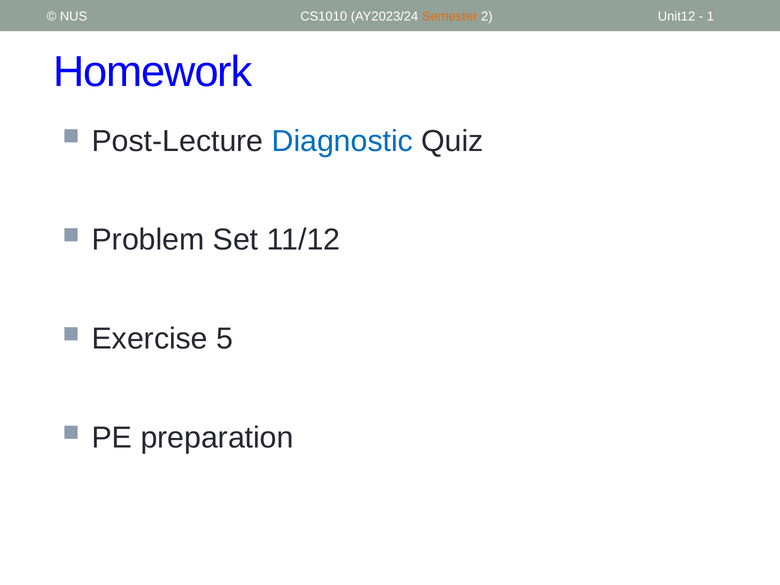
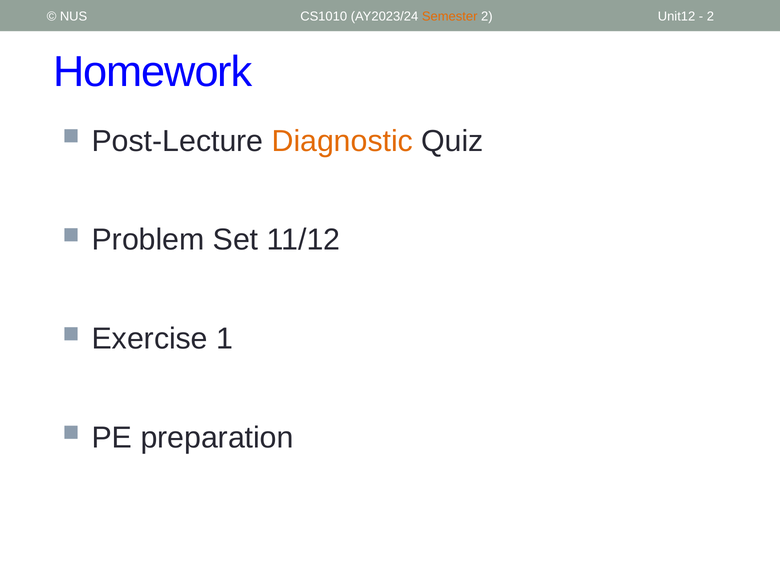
1 at (710, 16): 1 -> 2
Diagnostic colour: blue -> orange
5: 5 -> 1
